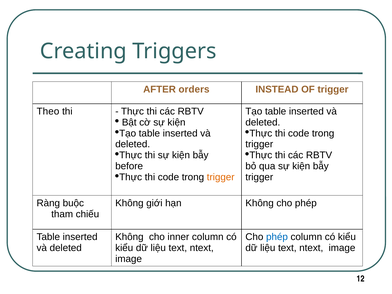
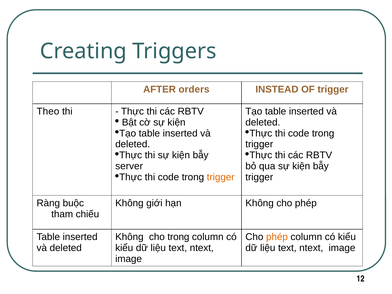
before: before -> server
cho inner: inner -> trong
phép at (277, 237) colour: blue -> orange
